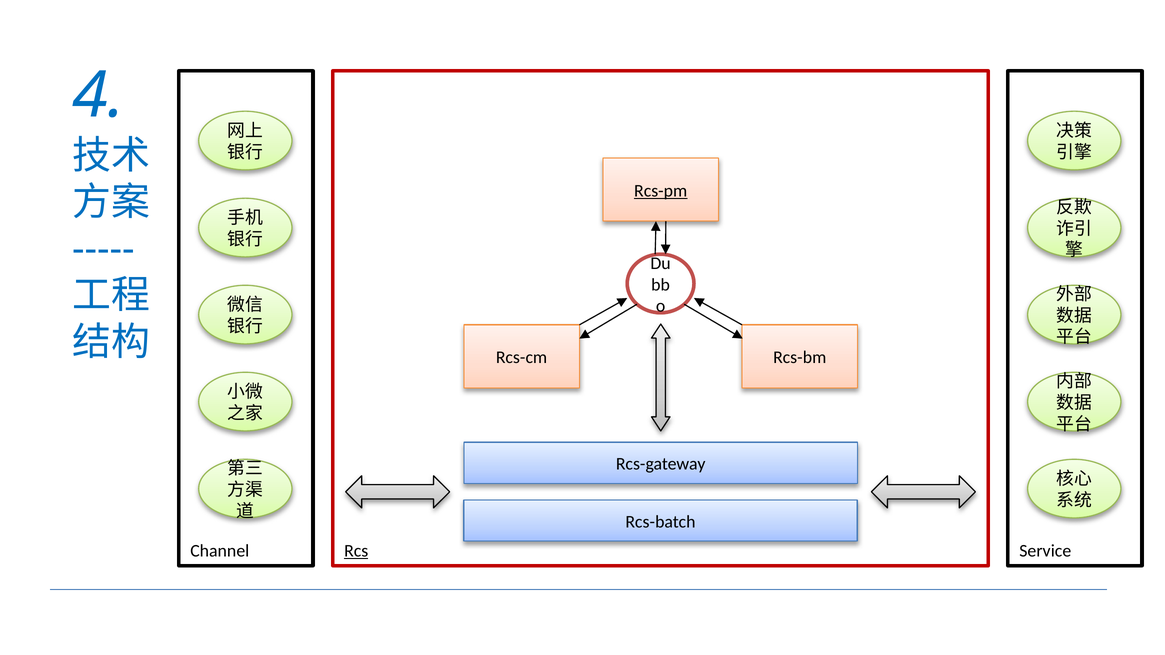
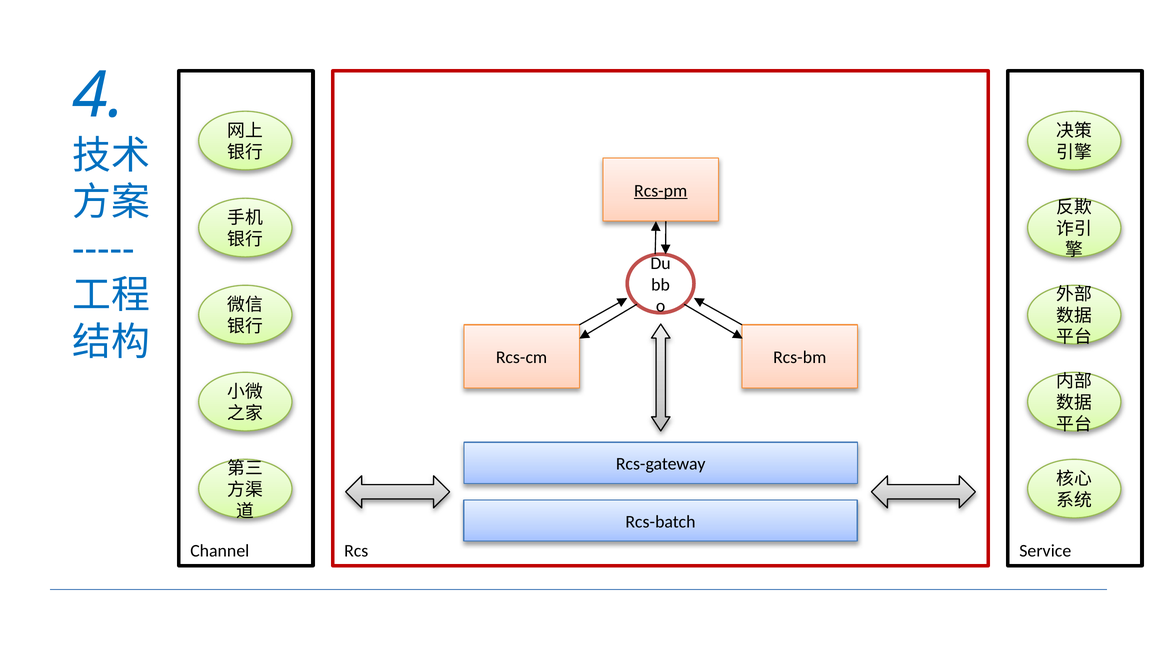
Rcs underline: present -> none
